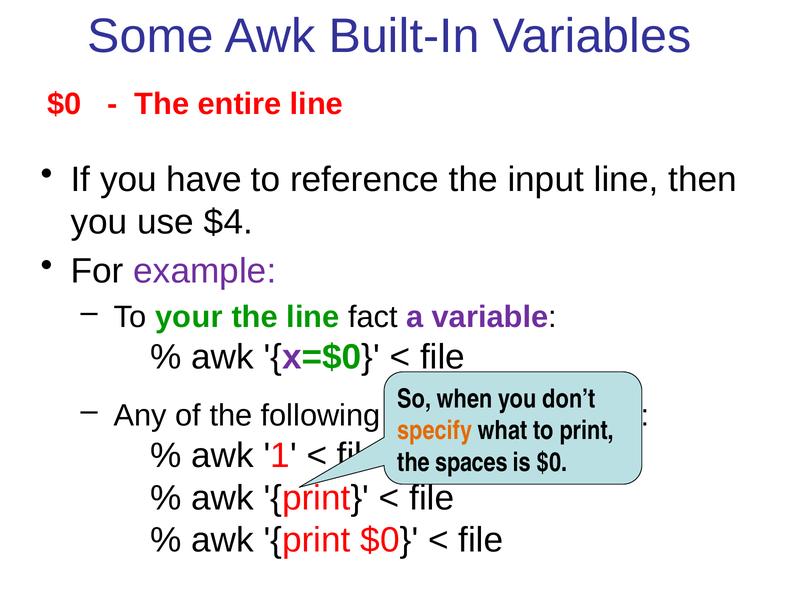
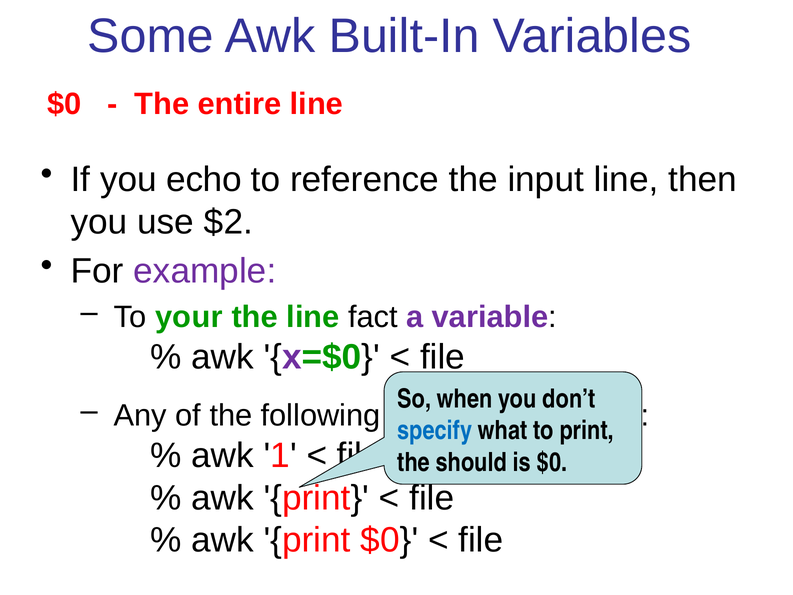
have: have -> echo
$4: $4 -> $2
specify colour: orange -> blue
spaces: spaces -> should
